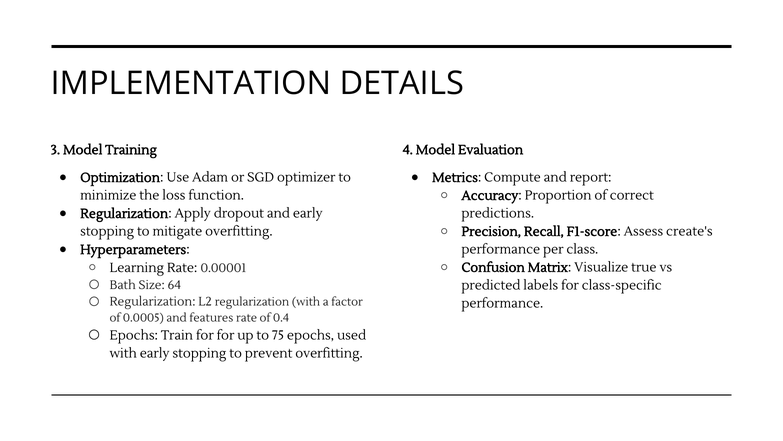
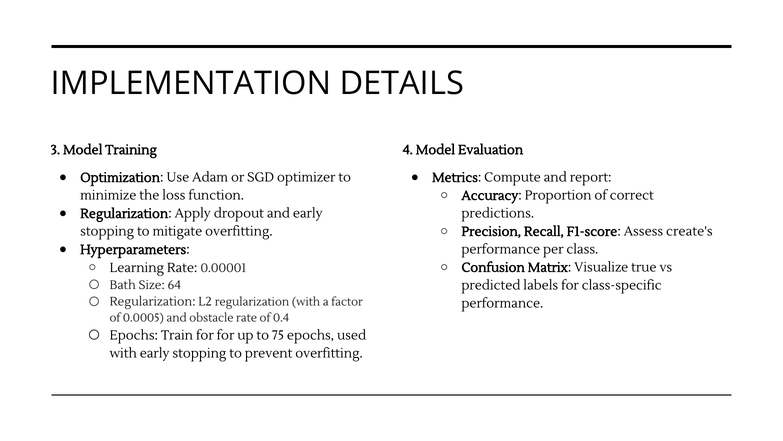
features: features -> obstacle
